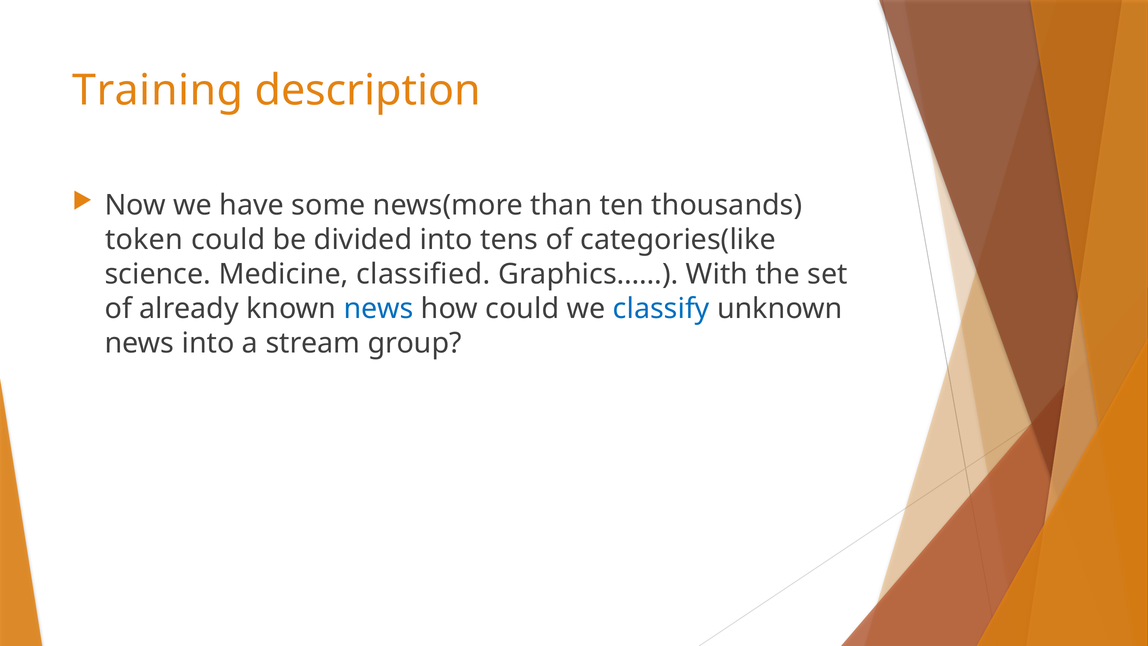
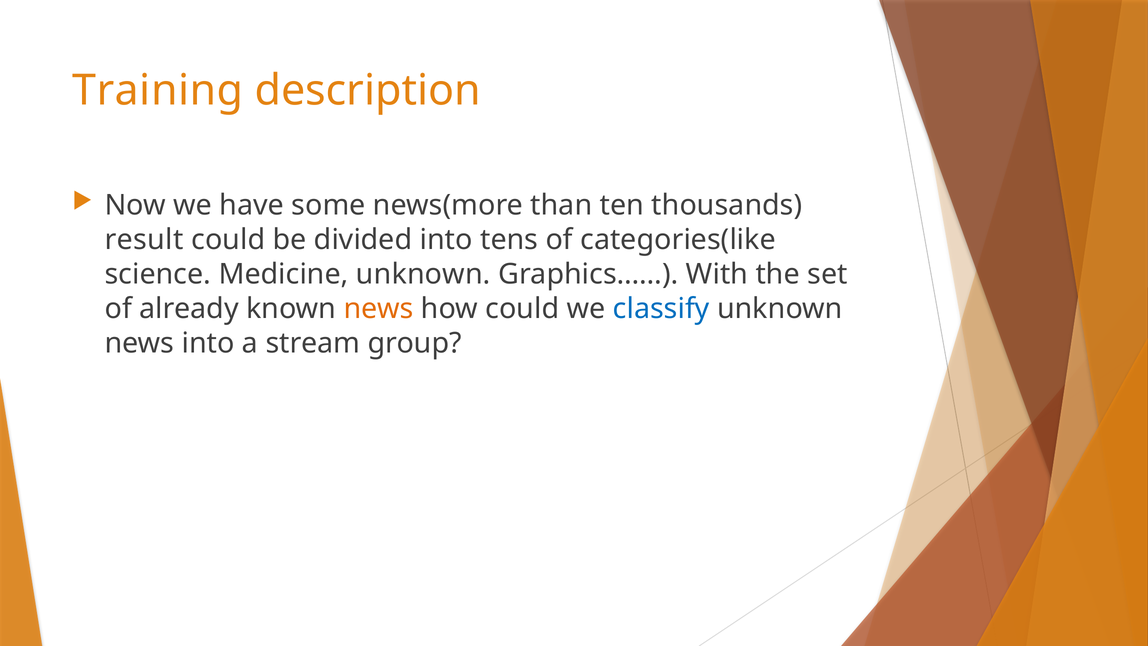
token: token -> result
Medicine classified: classified -> unknown
news at (379, 309) colour: blue -> orange
